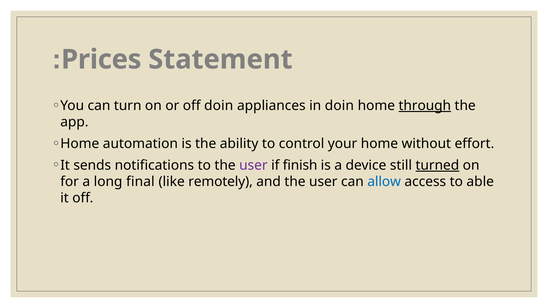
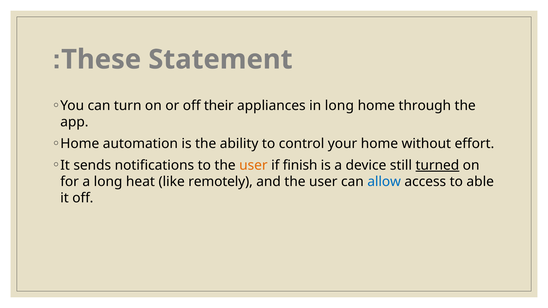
Prices: Prices -> These
off doin: doin -> their
in doin: doin -> long
through underline: present -> none
user at (253, 165) colour: purple -> orange
final: final -> heat
